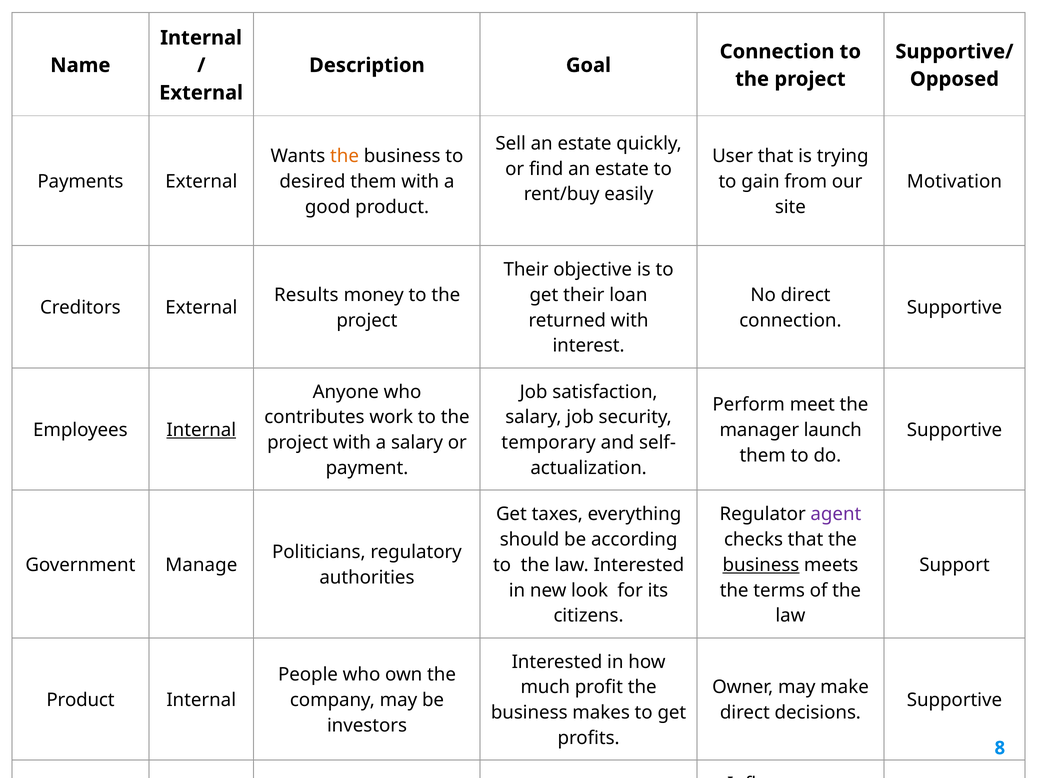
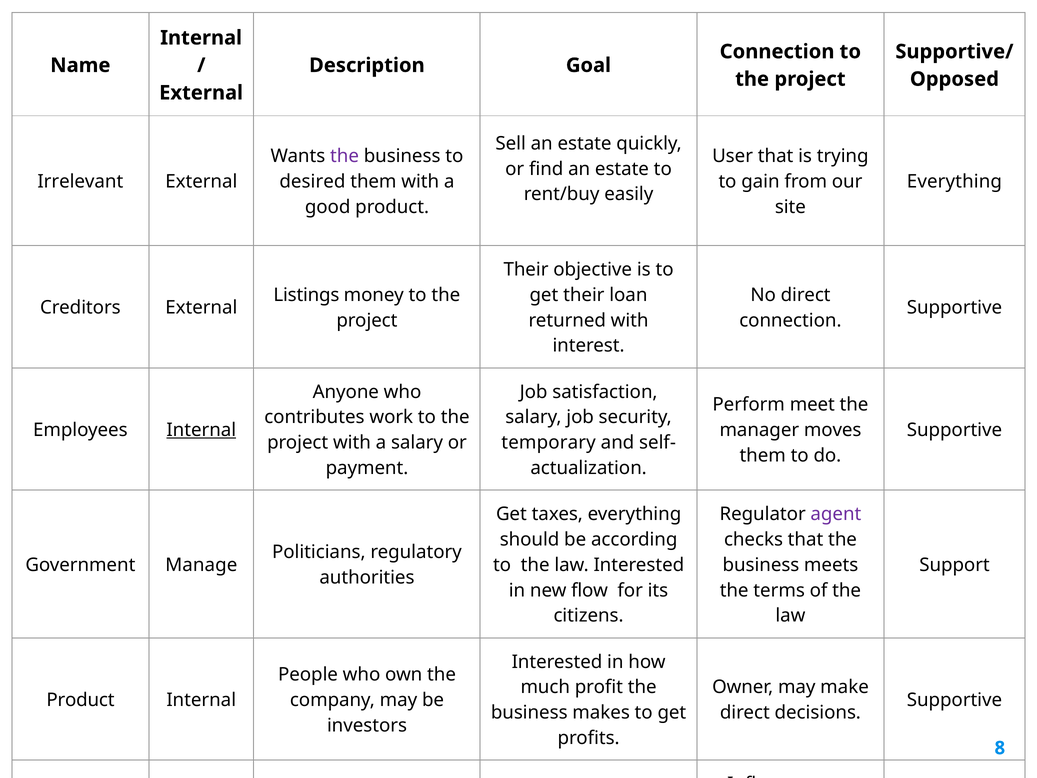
the at (345, 156) colour: orange -> purple
Payments: Payments -> Irrelevant
Motivation at (954, 182): Motivation -> Everything
Results: Results -> Listings
launch: launch -> moves
business at (761, 565) underline: present -> none
look: look -> flow
